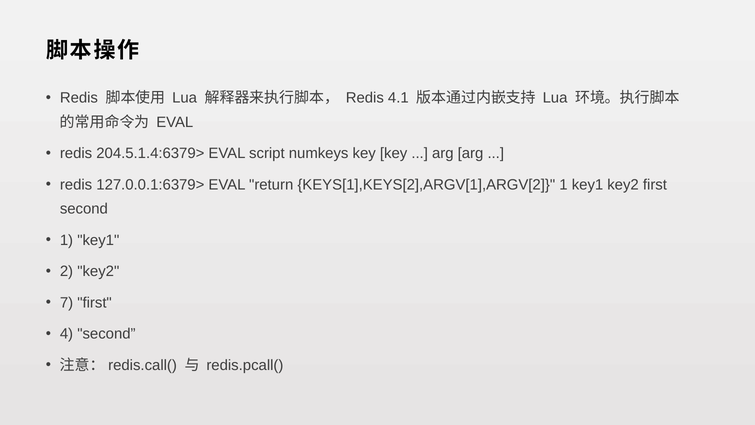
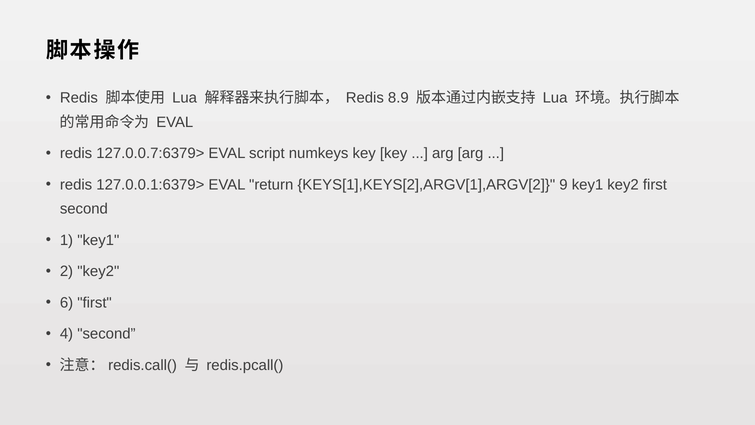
4.1: 4.1 -> 8.9
204.5.1.4:6379>: 204.5.1.4:6379> -> 127.0.0.7:6379>
KEYS[1],KEYS[2],ARGV[1],ARGV[2 1: 1 -> 9
7: 7 -> 6
